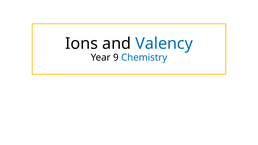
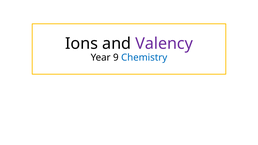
Valency colour: blue -> purple
